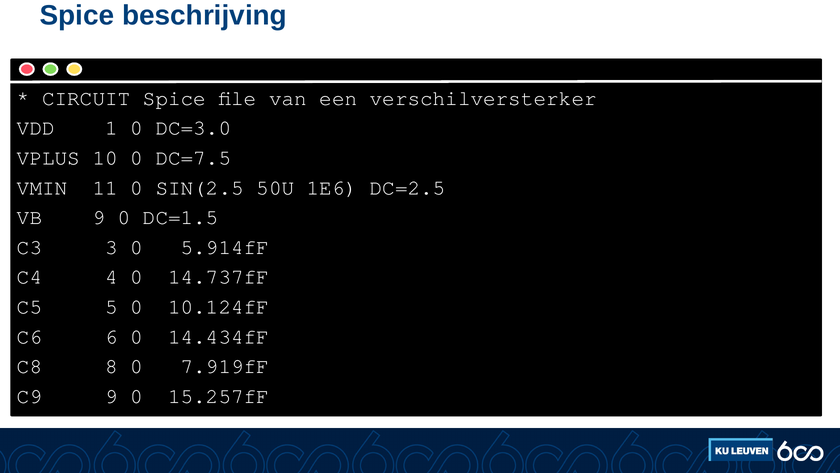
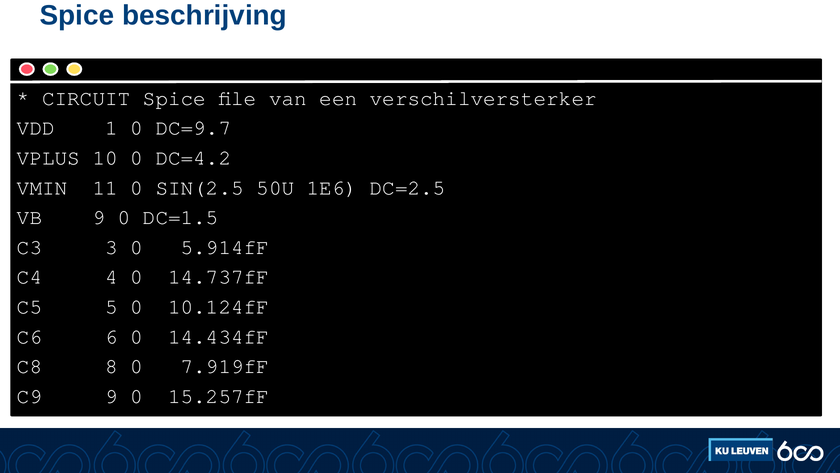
DC=3.0: DC=3.0 -> DC=9.7
DC=7.5: DC=7.5 -> DC=4.2
